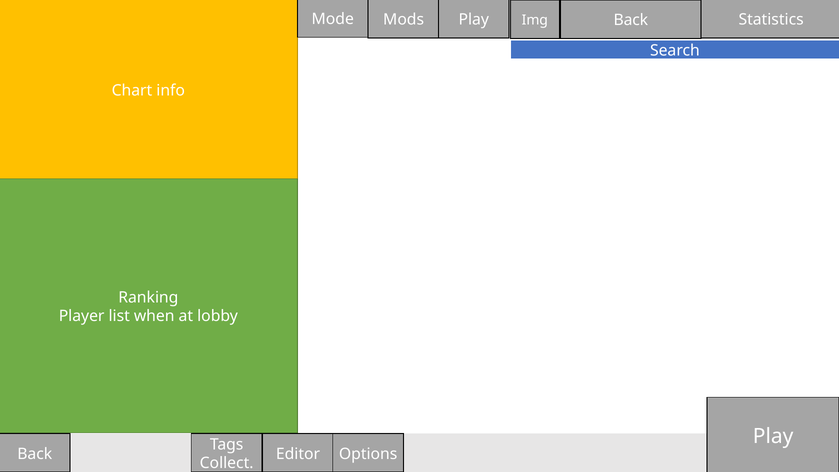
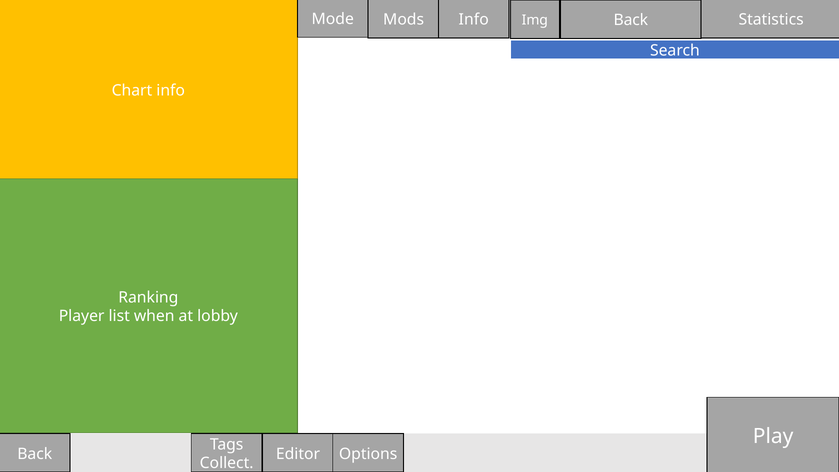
Play at (474, 20): Play -> Info
